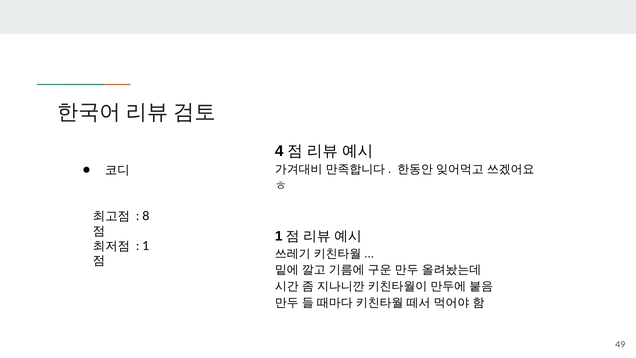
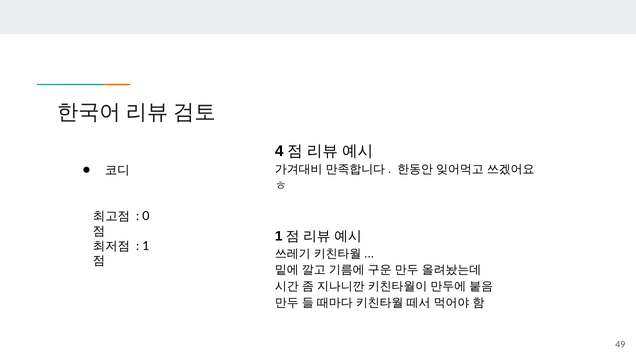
8: 8 -> 0
